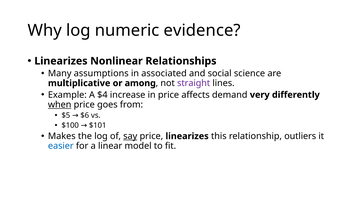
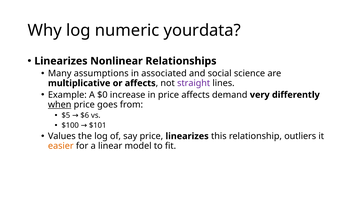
evidence: evidence -> yourdata
or among: among -> affects
$4: $4 -> $0
Makes: Makes -> Values
say underline: present -> none
easier colour: blue -> orange
